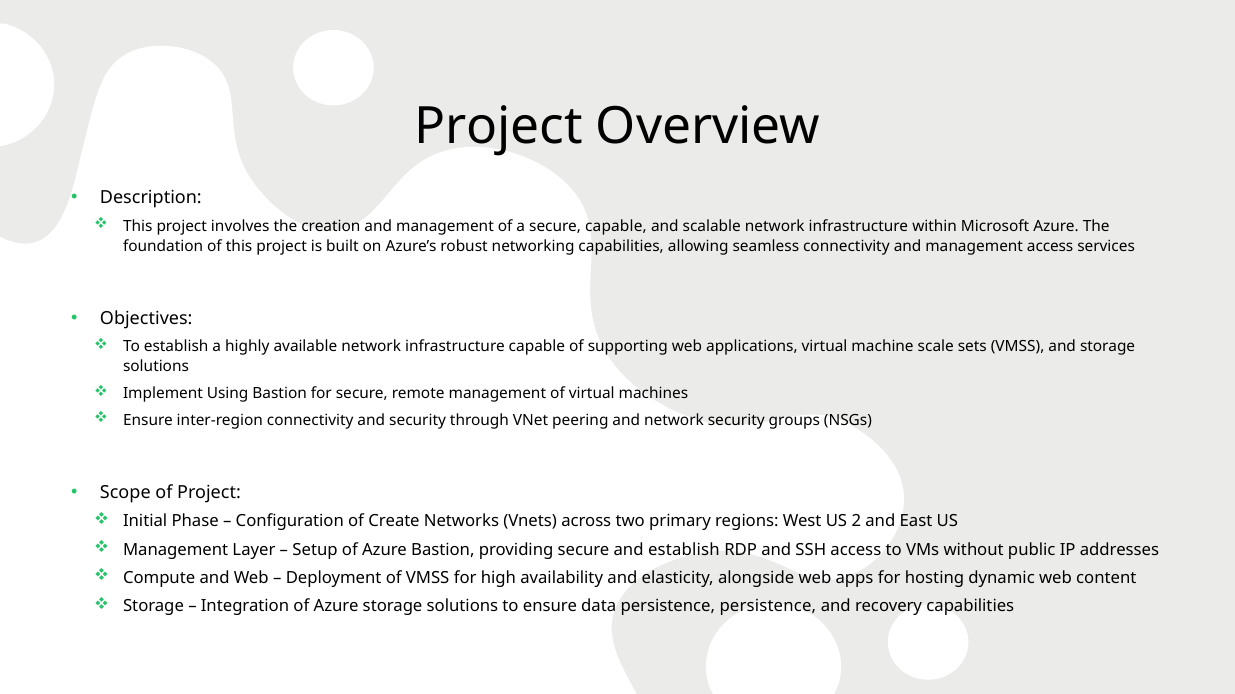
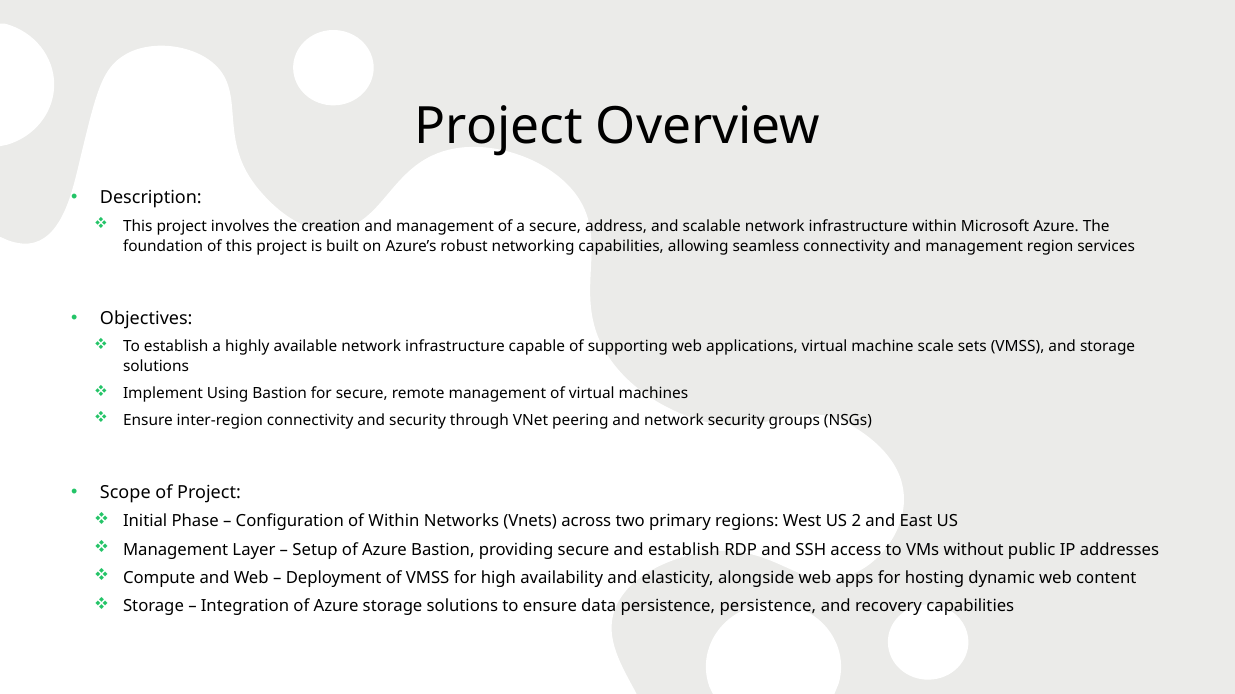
secure capable: capable -> address
management access: access -> region
of Create: Create -> Within
